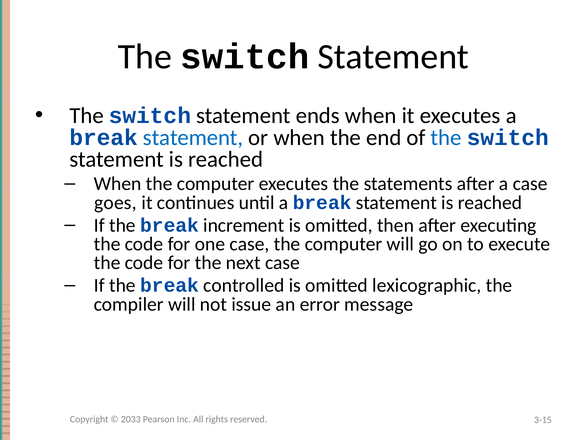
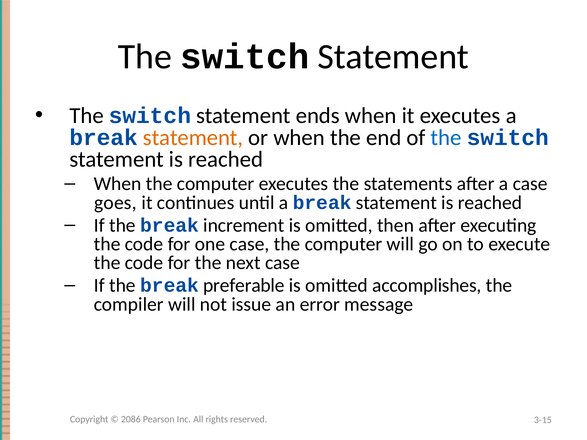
statement at (193, 138) colour: blue -> orange
controlled: controlled -> preferable
lexicographic: lexicographic -> accomplishes
2033: 2033 -> 2086
